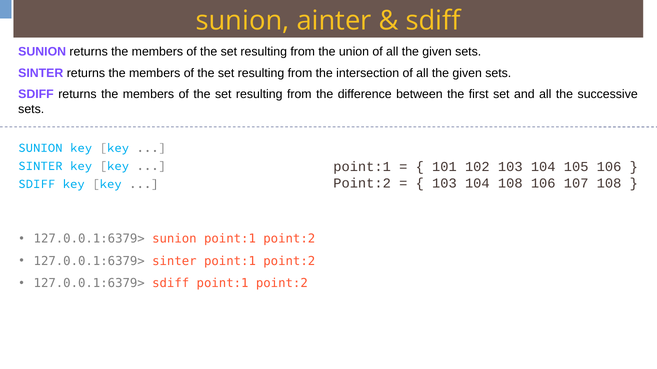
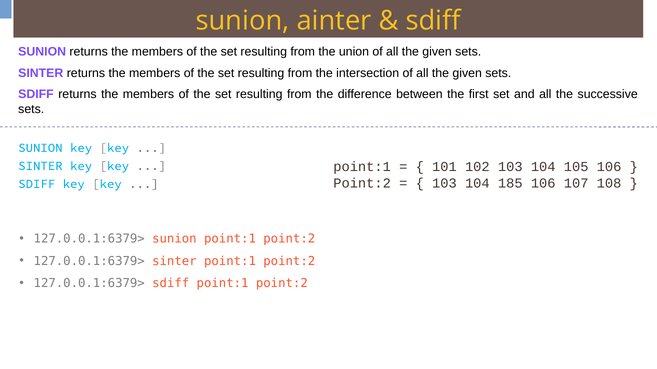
104 108: 108 -> 185
